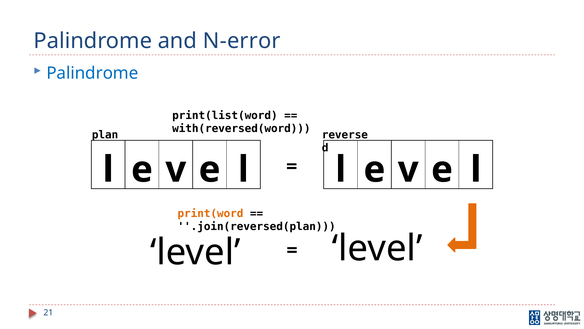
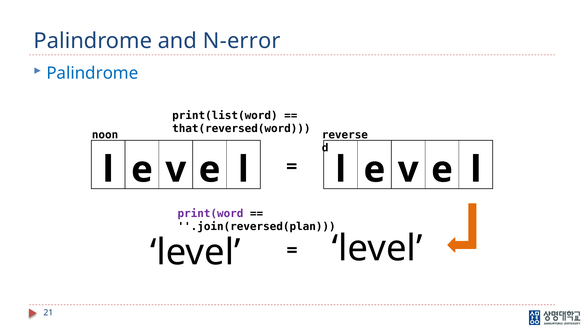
with(reversed(word: with(reversed(word -> that(reversed(word
plan: plan -> noon
print(word colour: orange -> purple
